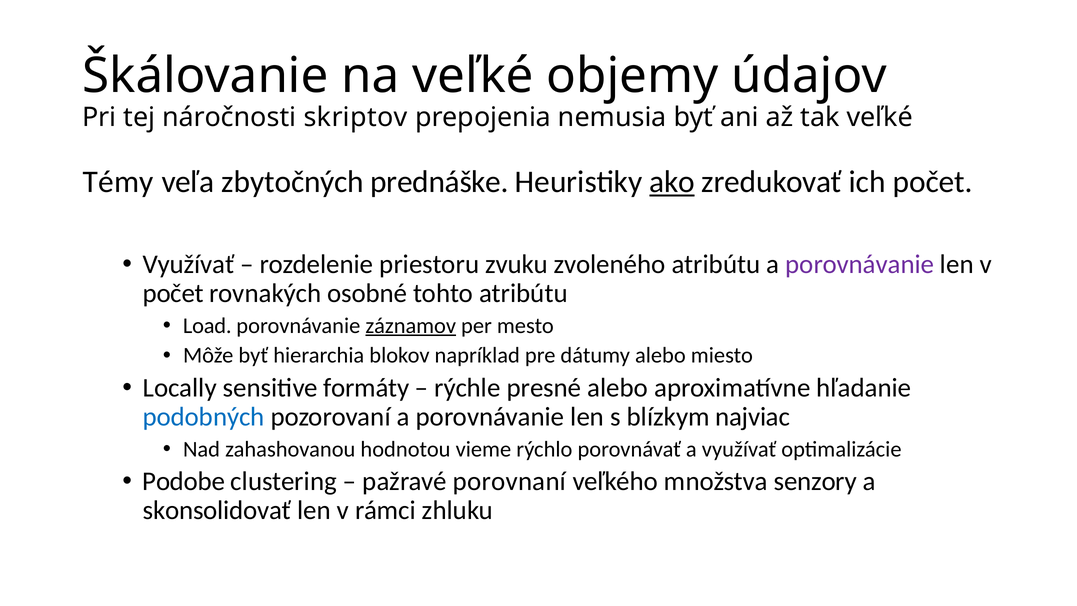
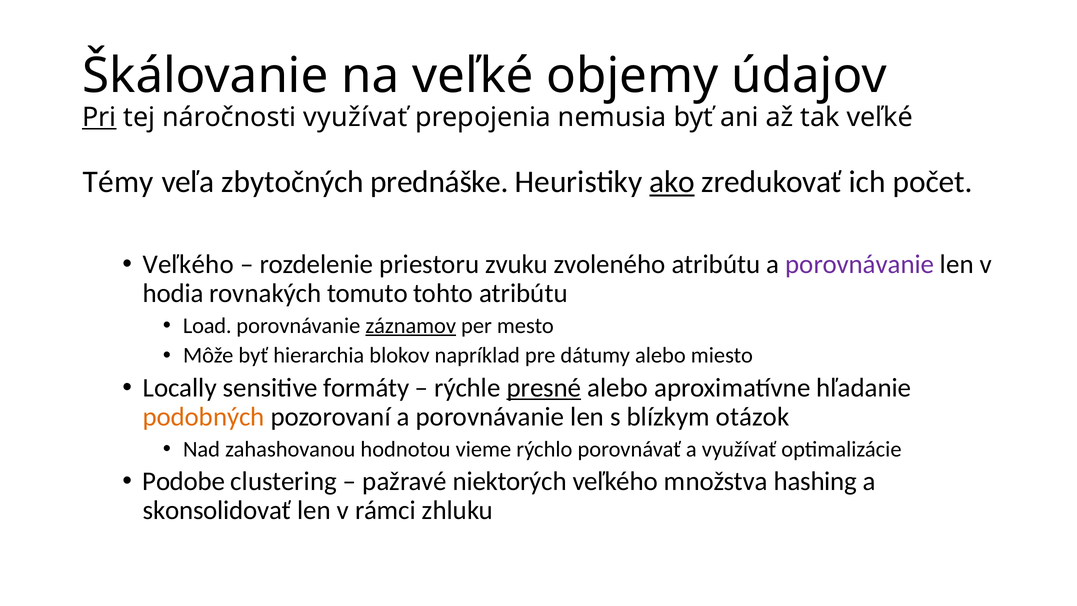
Pri underline: none -> present
náročnosti skriptov: skriptov -> využívať
Využívať at (189, 264): Využívať -> Veľkého
počet at (173, 293): počet -> hodia
osobné: osobné -> tomuto
presné underline: none -> present
podobných colour: blue -> orange
najviac: najviac -> otázok
porovnaní: porovnaní -> niektorých
senzory: senzory -> hashing
